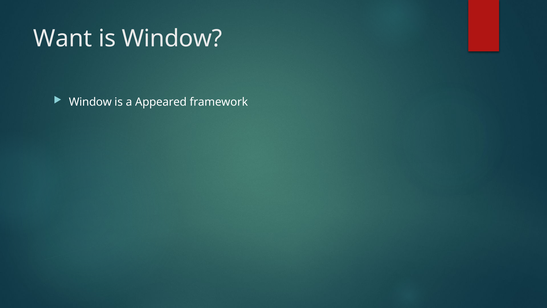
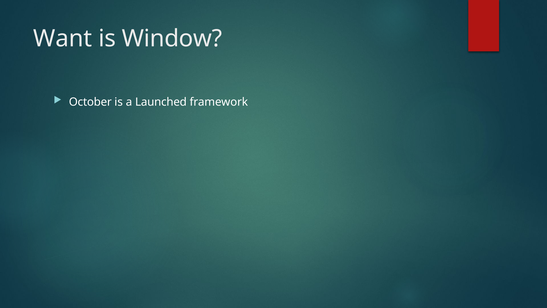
Window at (90, 102): Window -> October
Appeared: Appeared -> Launched
